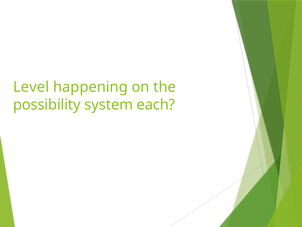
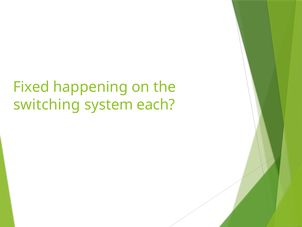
Level: Level -> Fixed
possibility: possibility -> switching
